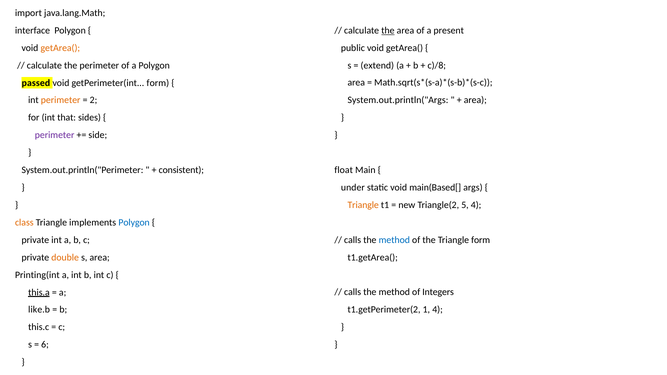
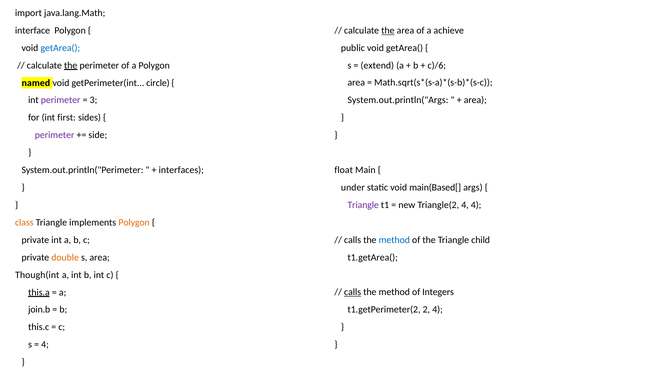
present: present -> achieve
getArea( at (60, 48) colour: orange -> blue
c)/8: c)/8 -> c)/6
the at (71, 65) underline: none -> present
passed: passed -> named
getPerimeter(int form: form -> circle
perimeter at (61, 100) colour: orange -> purple
2: 2 -> 3
that: that -> first
consistent: consistent -> interfaces
Triangle at (363, 205) colour: orange -> purple
Triangle(2 5: 5 -> 4
Polygon at (134, 223) colour: blue -> orange
Triangle form: form -> child
Printing(int: Printing(int -> Though(int
calls at (353, 292) underline: none -> present
1: 1 -> 2
like.b: like.b -> join.b
6 at (45, 345): 6 -> 4
